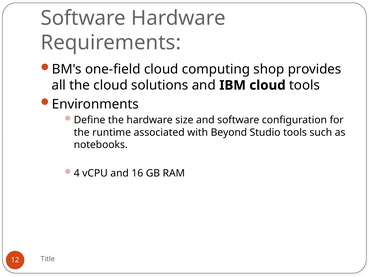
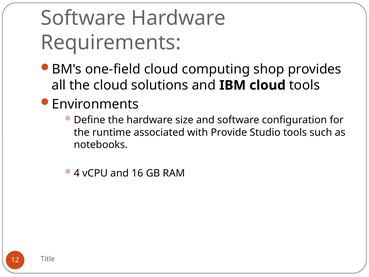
Beyond: Beyond -> Provide
